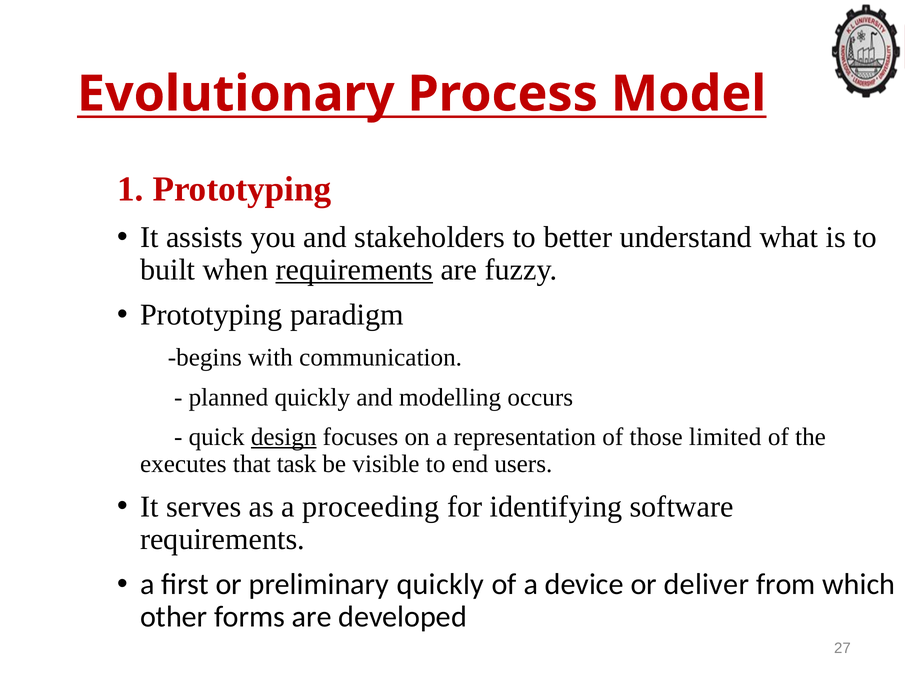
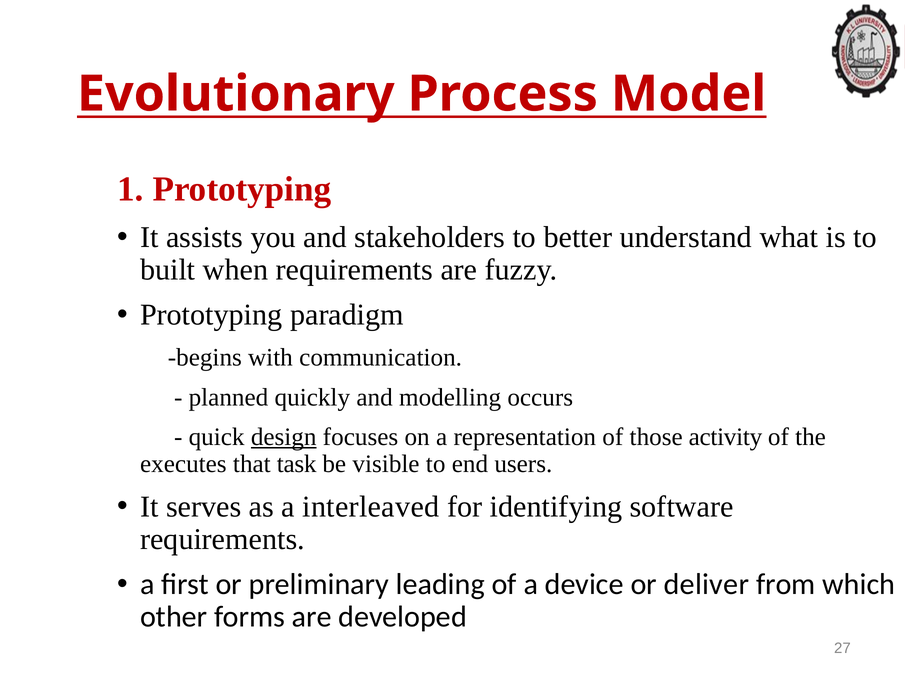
requirements at (354, 270) underline: present -> none
limited: limited -> activity
proceeding: proceeding -> interleaved
preliminary quickly: quickly -> leading
